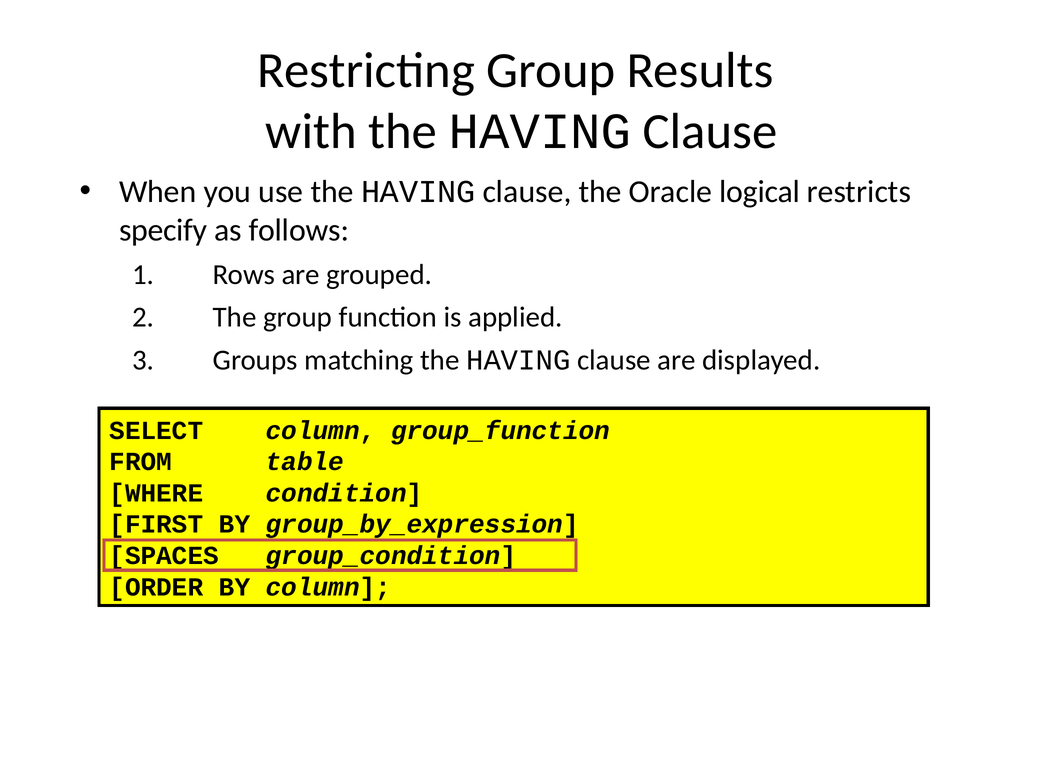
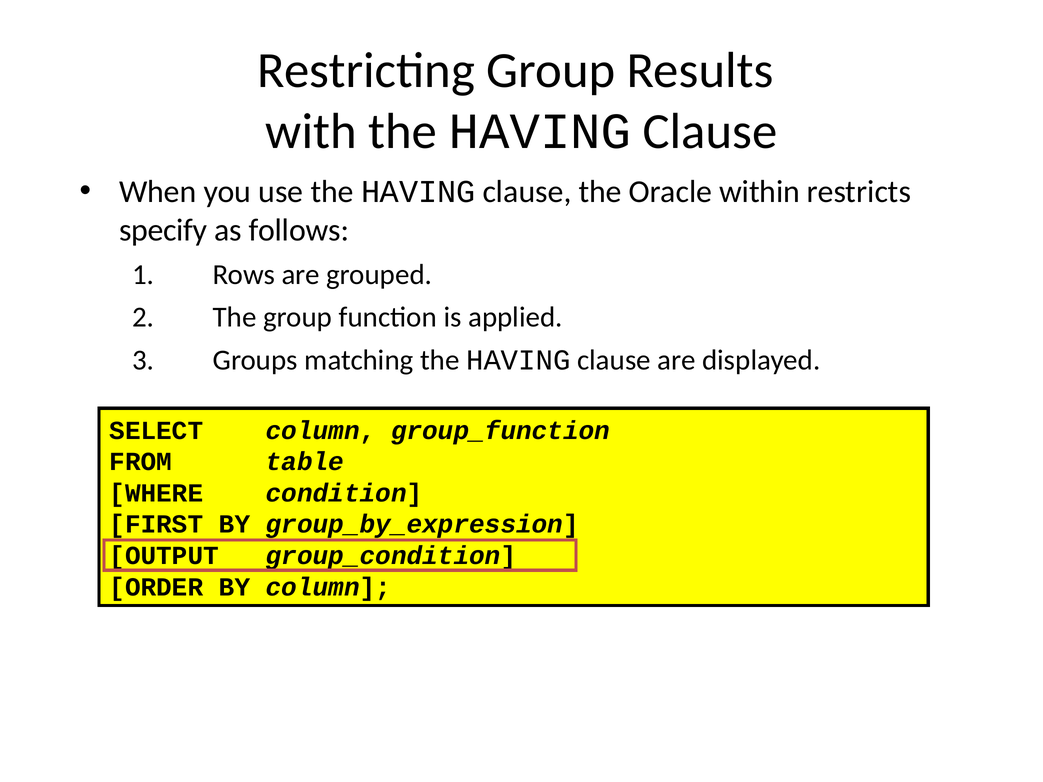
logical: logical -> within
SPACES: SPACES -> OUTPUT
